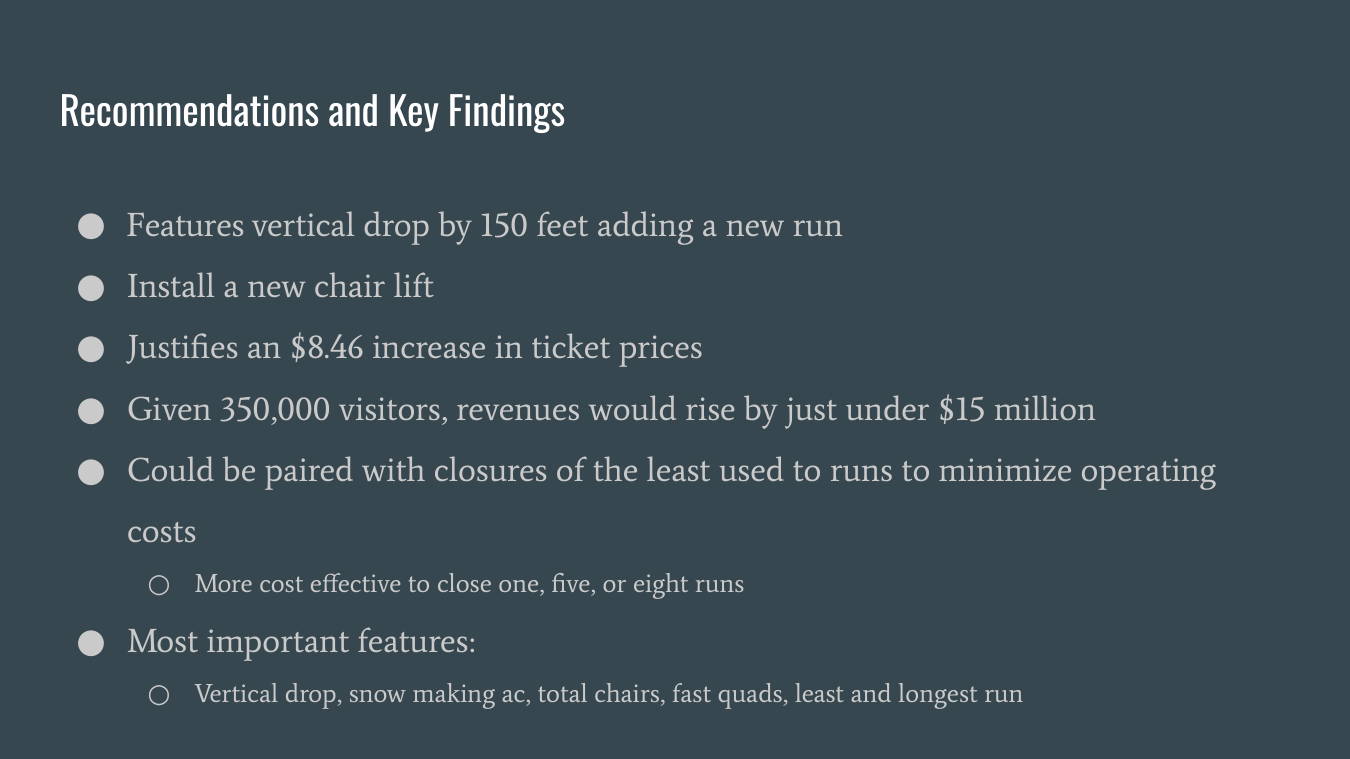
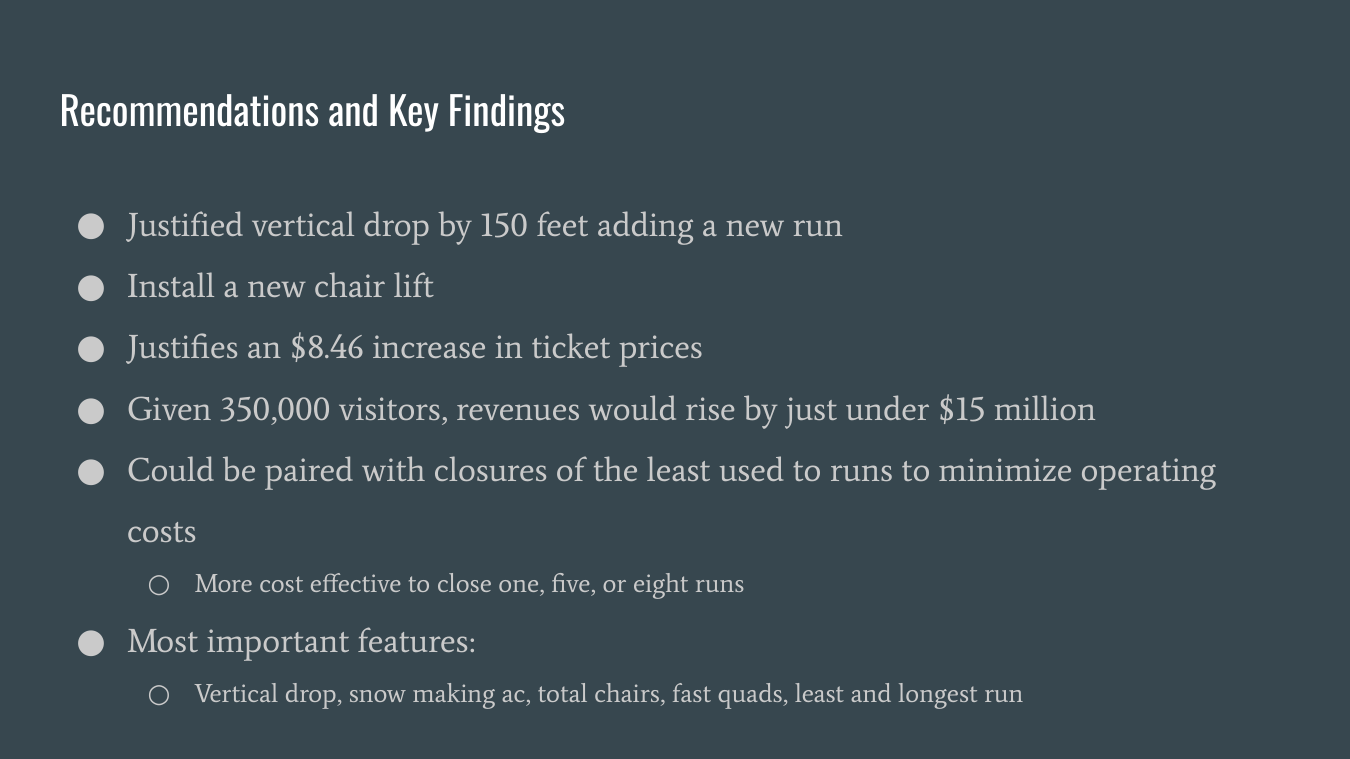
Features at (185, 225): Features -> Justified
